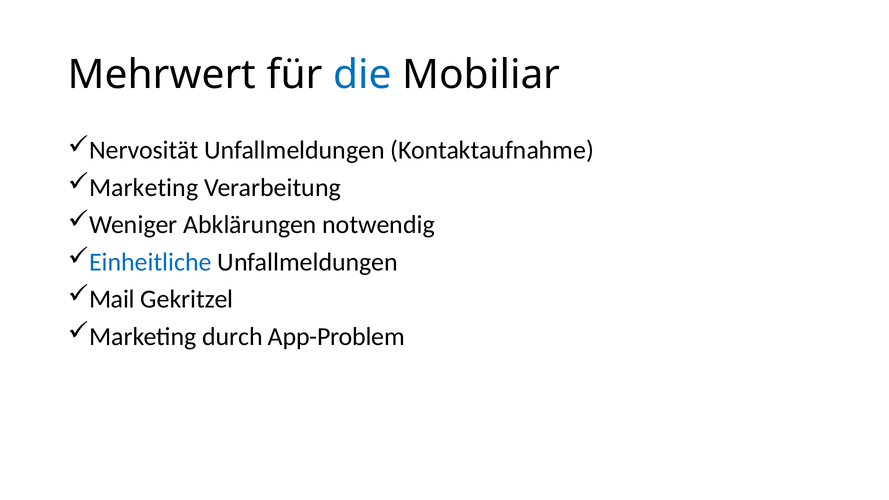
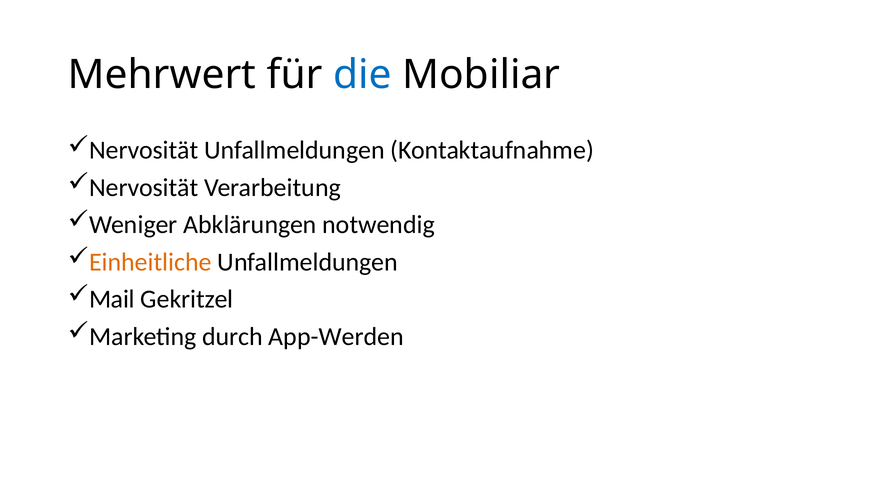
Marketing at (144, 188): Marketing -> Nervosität
Einheitliche colour: blue -> orange
App-Problem: App-Problem -> App-Werden
